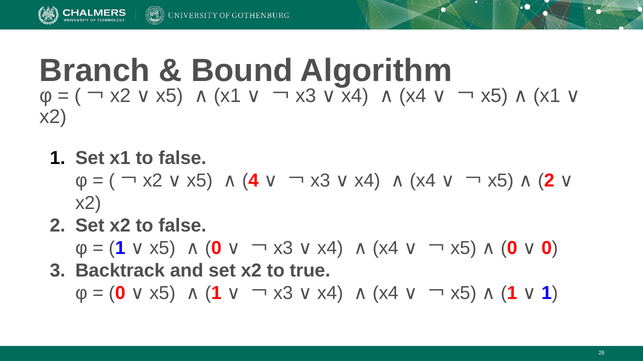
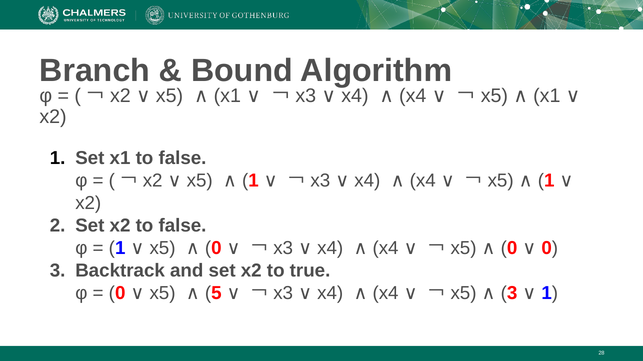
4 at (254, 181): 4 -> 1
2 at (549, 181): 2 -> 1
1 at (216, 294): 1 -> 5
1 at (512, 294): 1 -> 3
